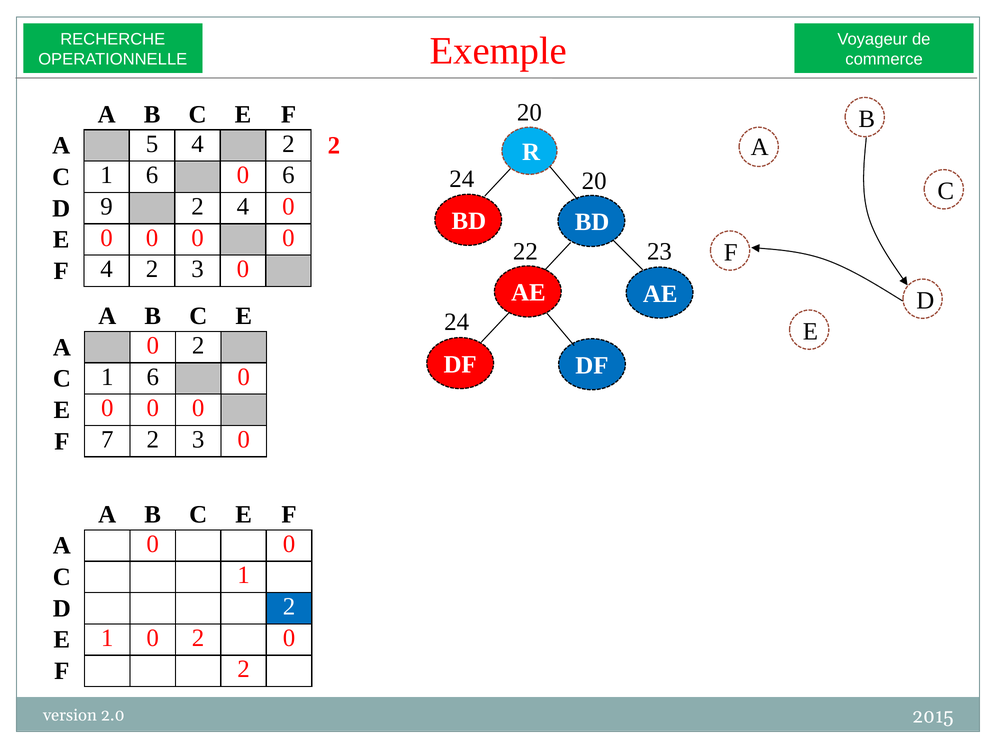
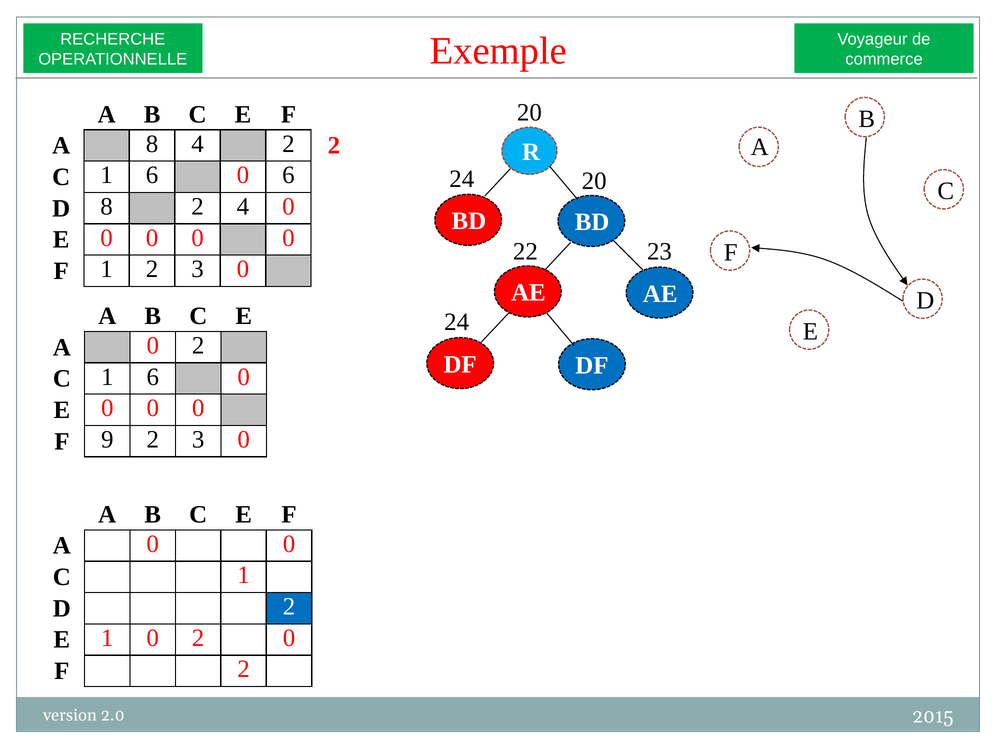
A 5: 5 -> 8
D 9: 9 -> 8
F 4: 4 -> 1
7: 7 -> 9
